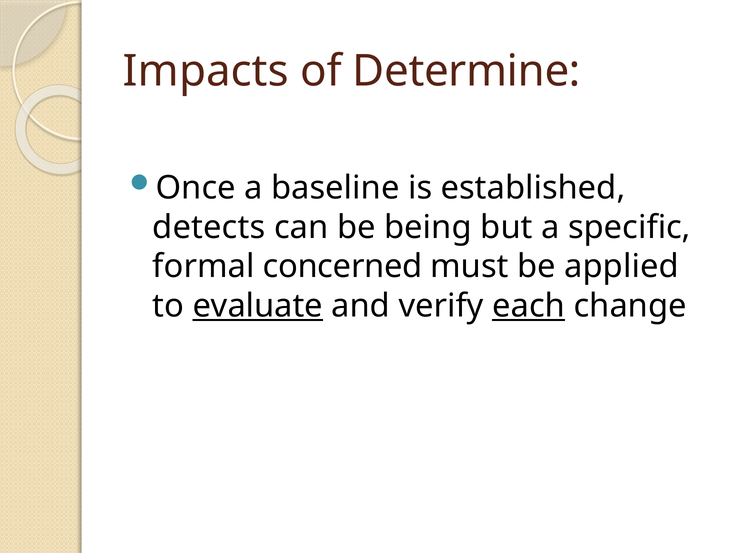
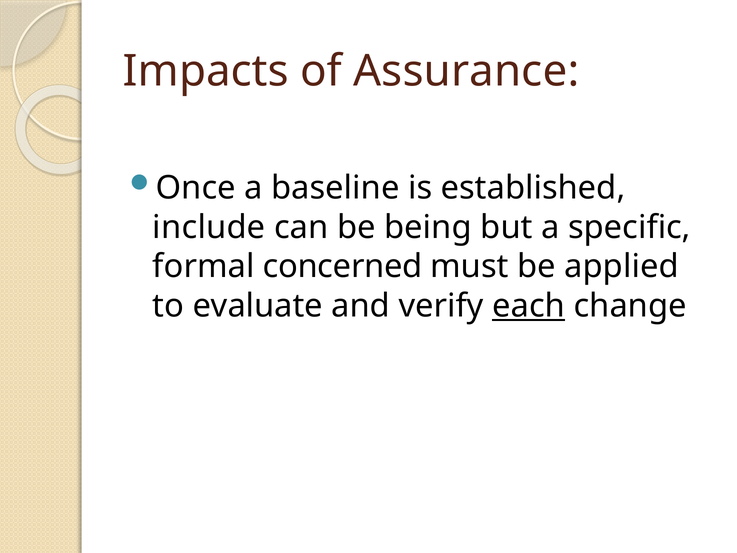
Determine: Determine -> Assurance
detects: detects -> include
evaluate underline: present -> none
